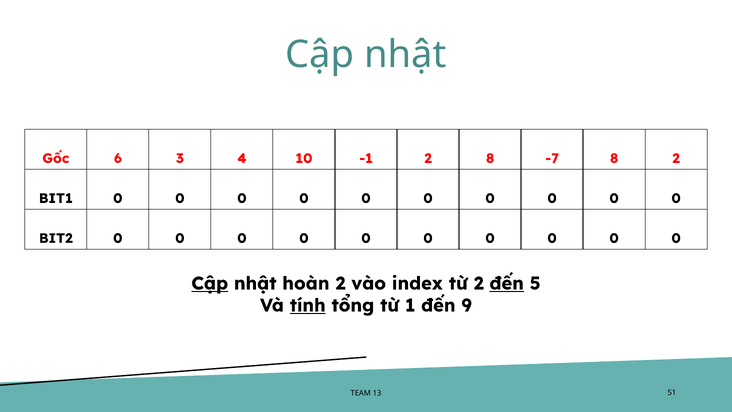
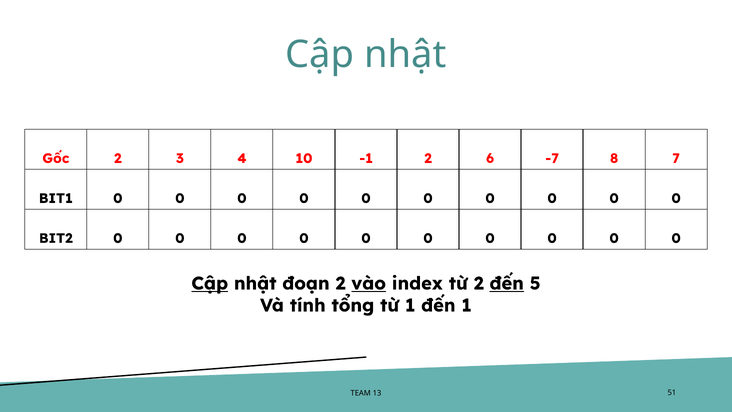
Gốc 6: 6 -> 2
2 8: 8 -> 6
8 2: 2 -> 7
hoàn: hoàn -> đoạn
vào underline: none -> present
tính underline: present -> none
đến 9: 9 -> 1
